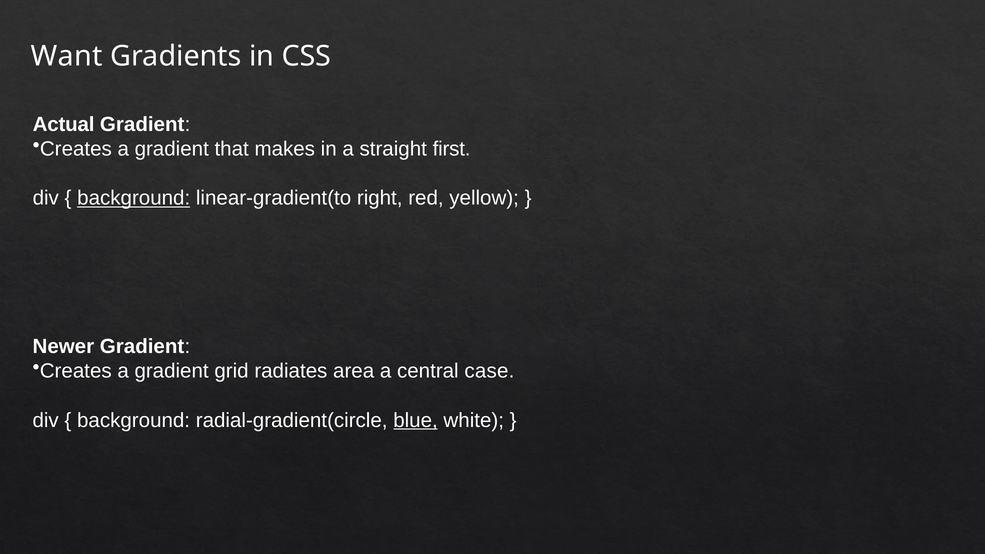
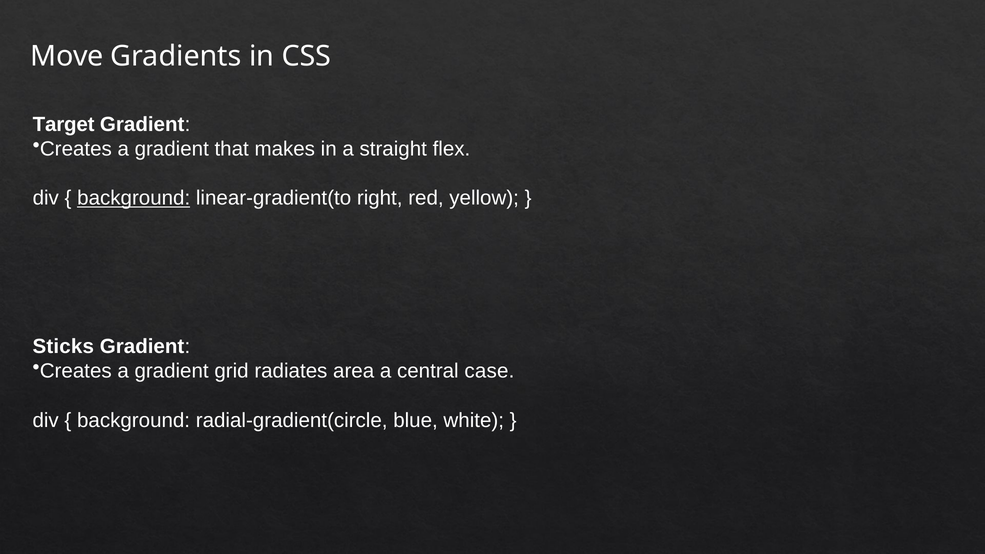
Want: Want -> Move
Actual: Actual -> Target
first: first -> flex
Newer: Newer -> Sticks
blue underline: present -> none
